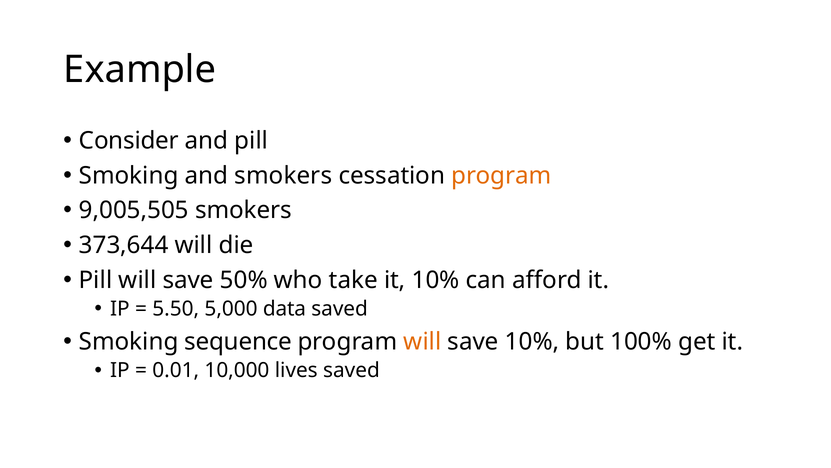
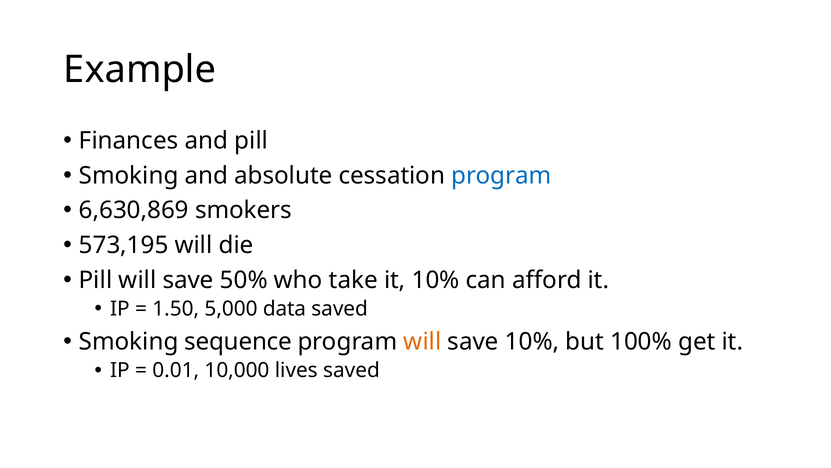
Consider: Consider -> Finances
and smokers: smokers -> absolute
program at (501, 175) colour: orange -> blue
9,005,505: 9,005,505 -> 6,630,869
373,644: 373,644 -> 573,195
5.50: 5.50 -> 1.50
